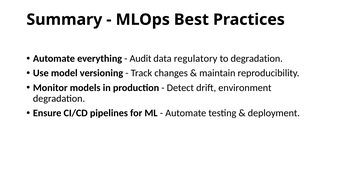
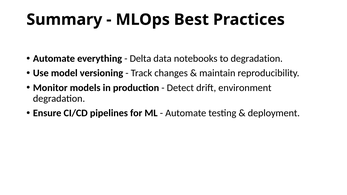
Audit: Audit -> Delta
regulatory: regulatory -> notebooks
